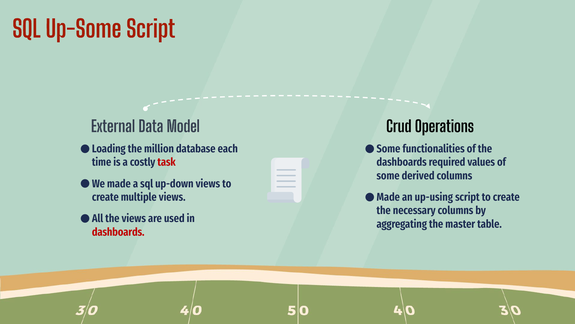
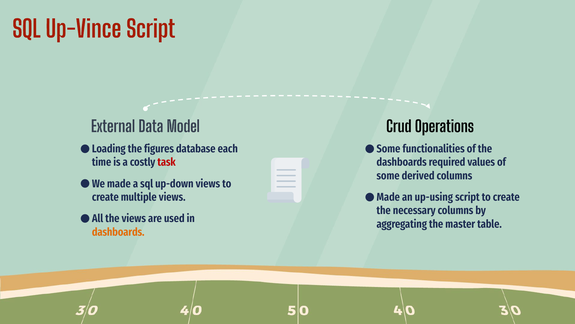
Up-Some: Up-Some -> Up-Vince
million: million -> figures
dashboards at (118, 232) colour: red -> orange
